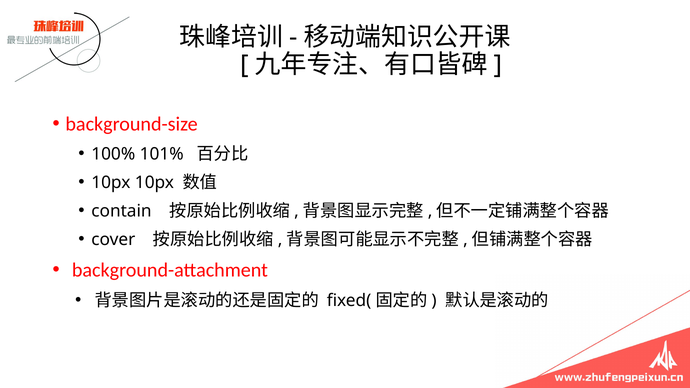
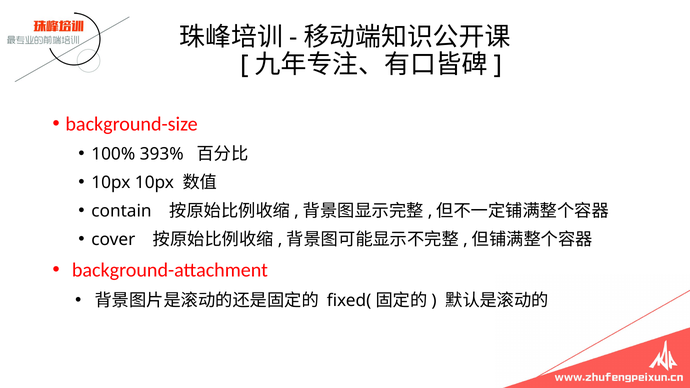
101%: 101% -> 393%
